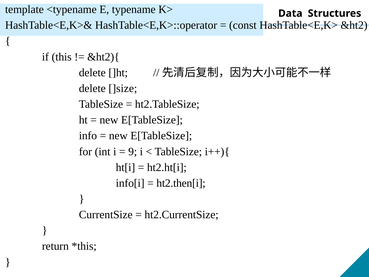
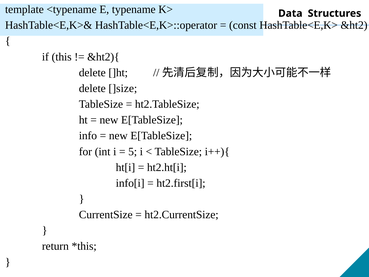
9: 9 -> 5
ht2.then[i: ht2.then[i -> ht2.first[i
